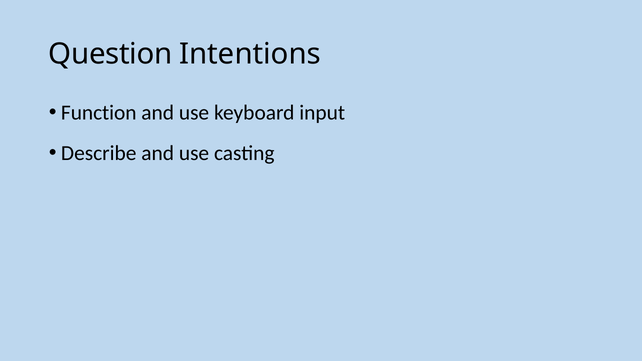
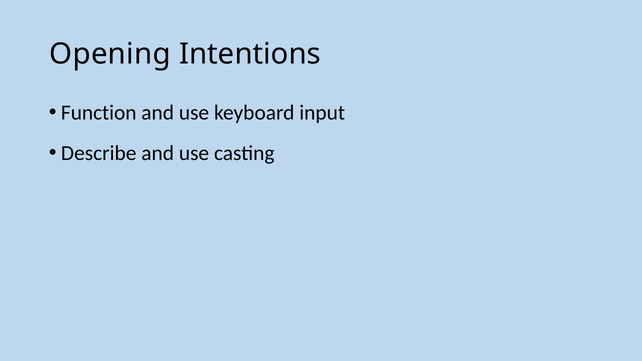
Question: Question -> Opening
